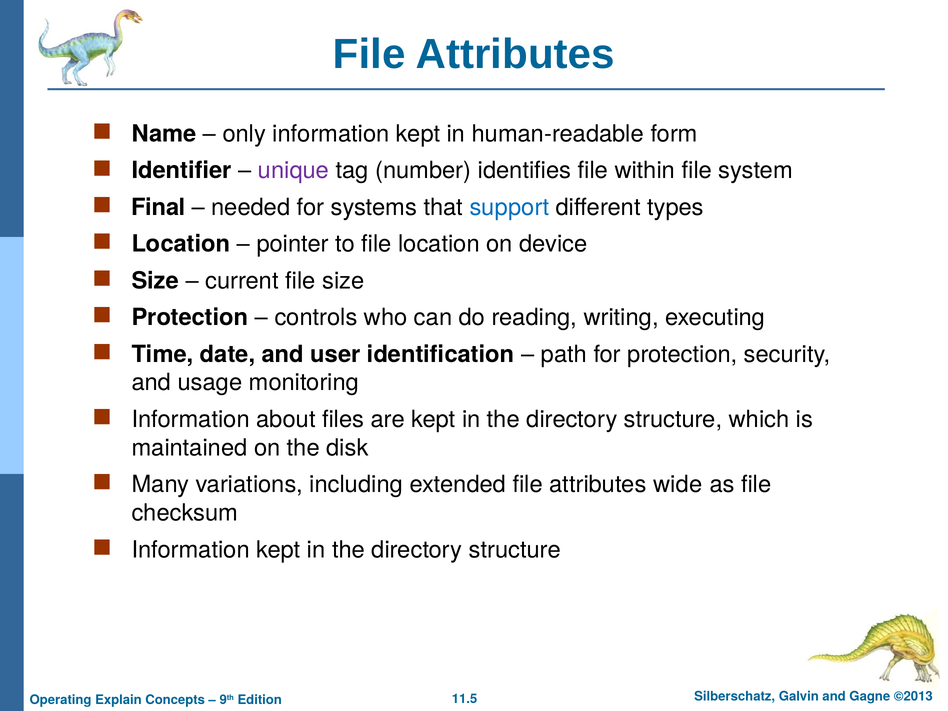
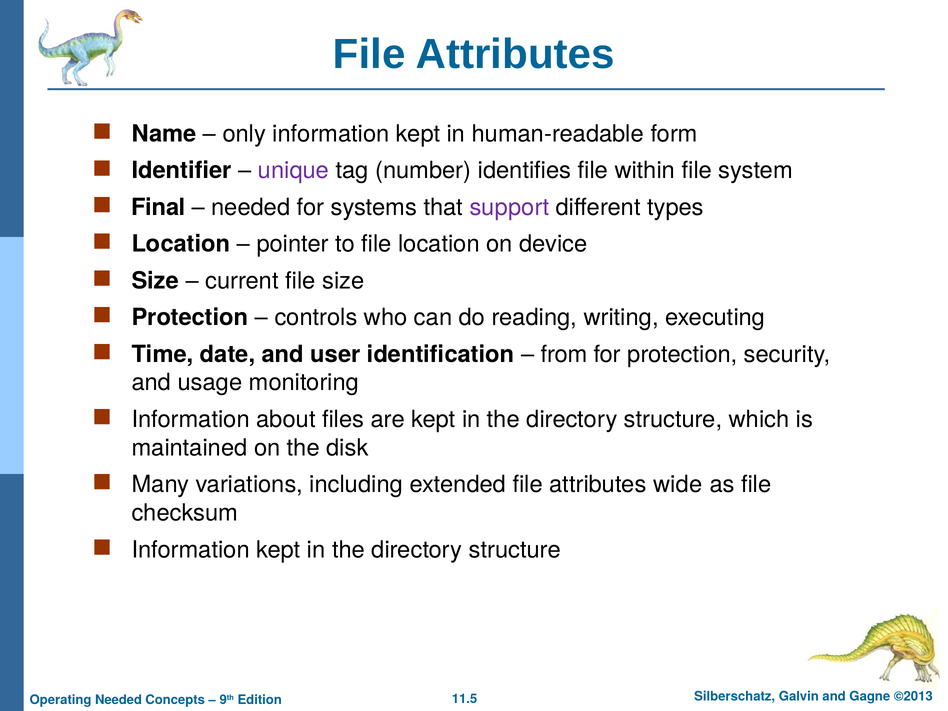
support colour: blue -> purple
path: path -> from
Explain at (118, 700): Explain -> Needed
